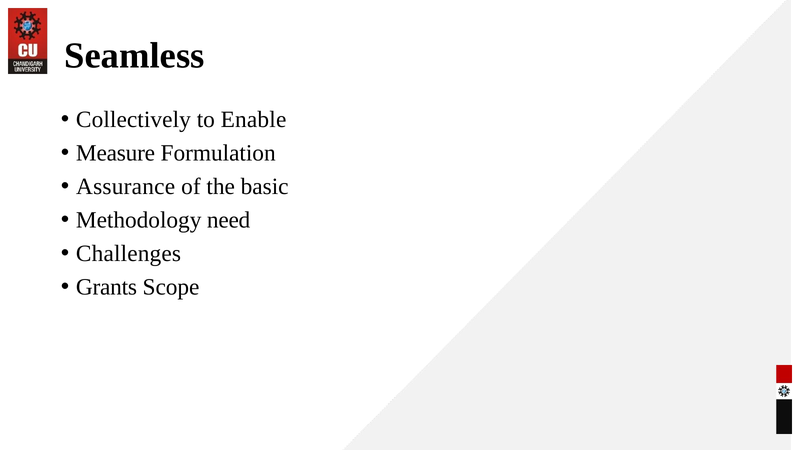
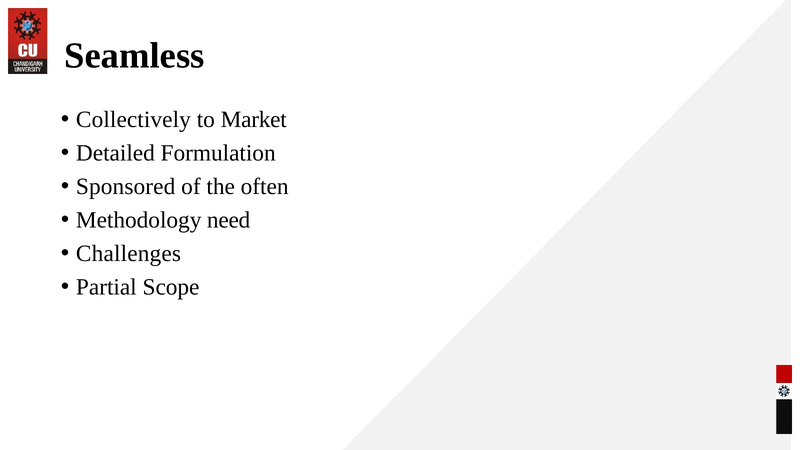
Enable: Enable -> Market
Measure: Measure -> Detailed
Assurance: Assurance -> Sponsored
basic: basic -> often
Grants: Grants -> Partial
